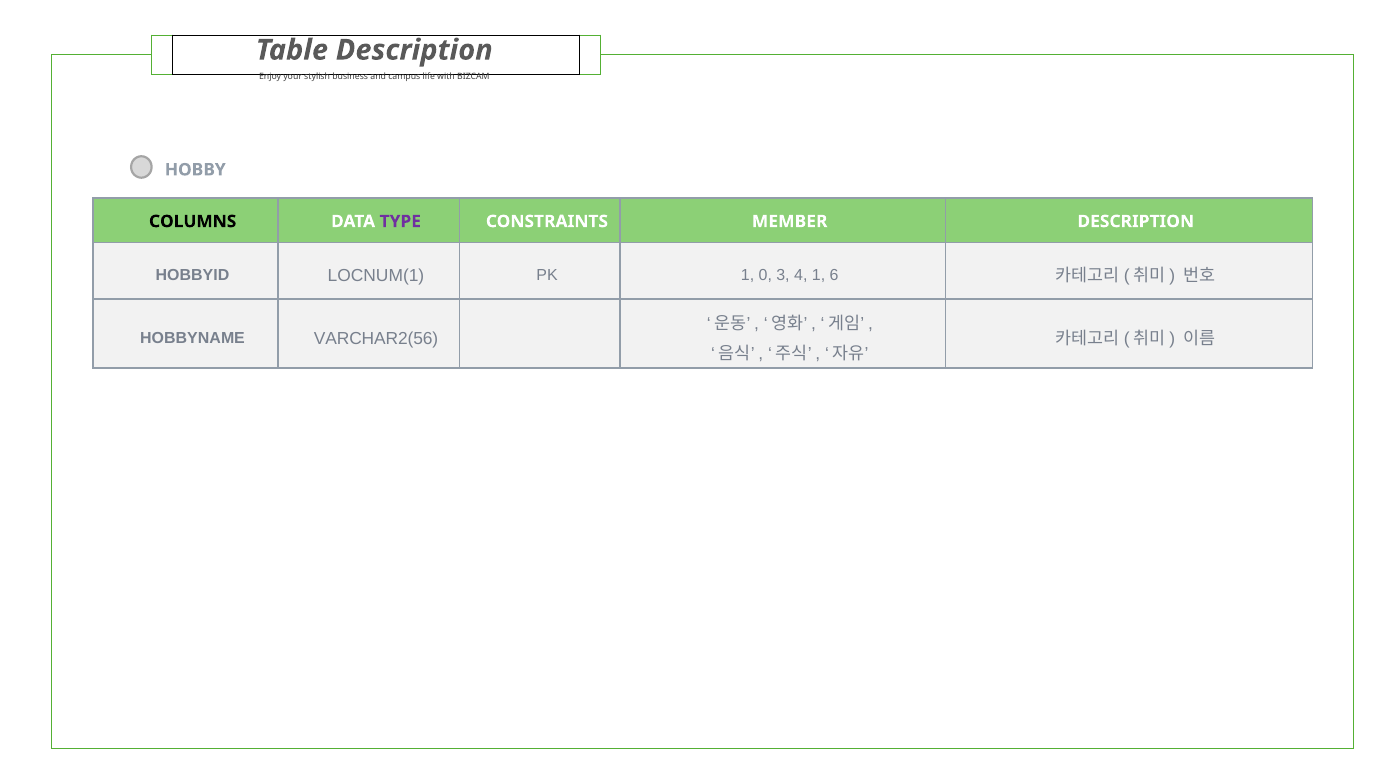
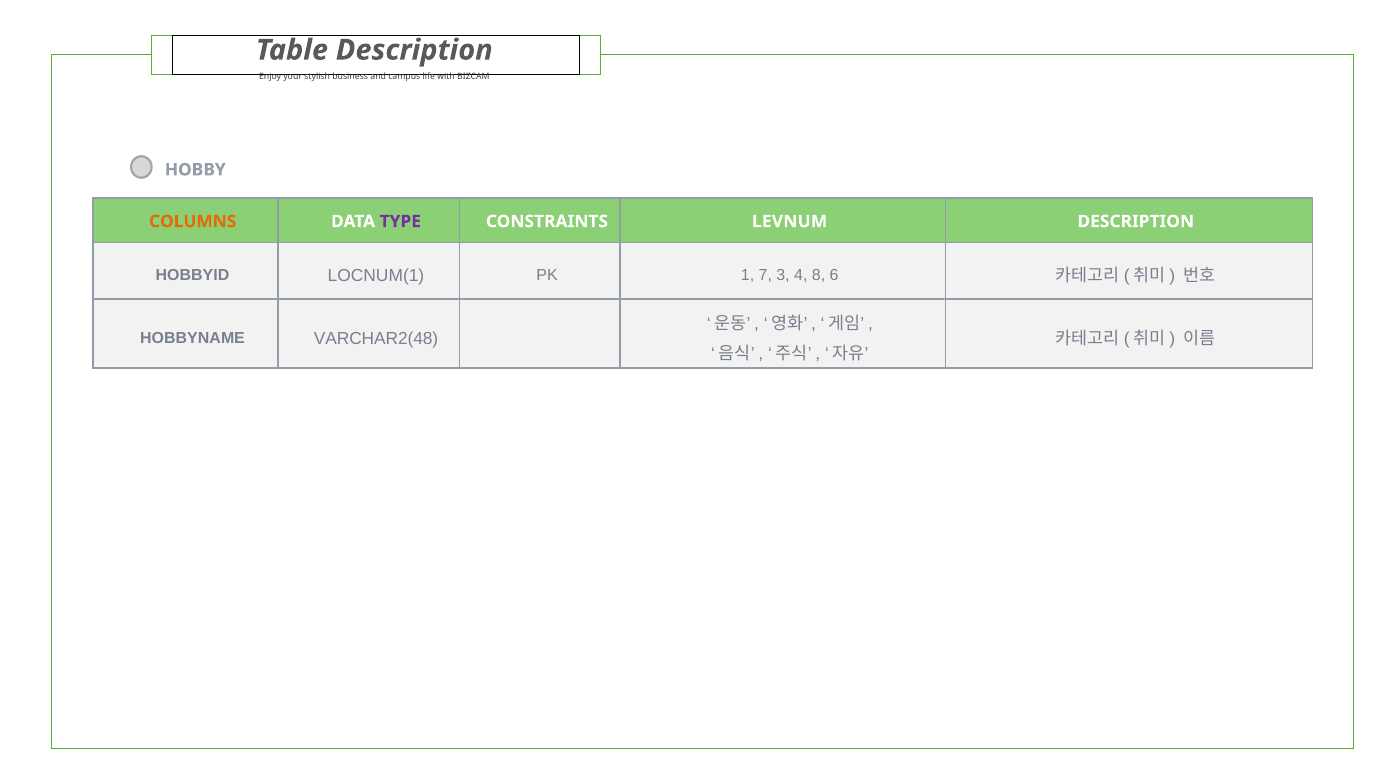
COLUMNS colour: black -> orange
MEMBER: MEMBER -> LEVNUM
0: 0 -> 7
4 1: 1 -> 8
VARCHAR2(56: VARCHAR2(56 -> VARCHAR2(48
